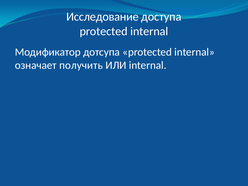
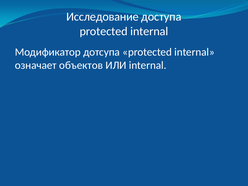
получить: получить -> объектов
